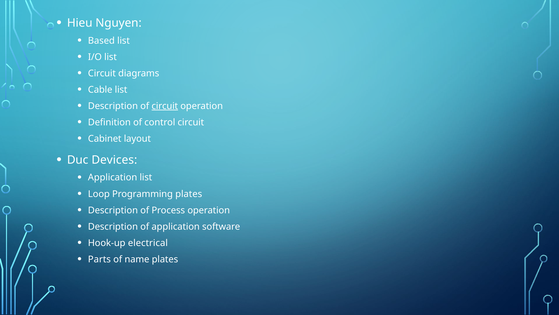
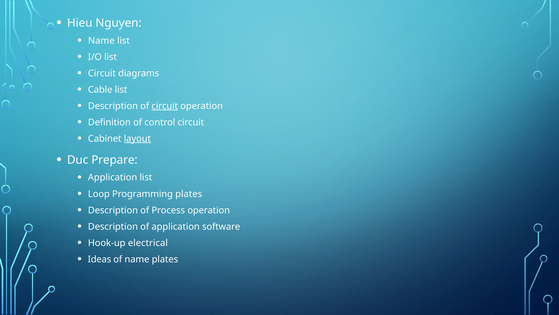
Based at (101, 41): Based -> Name
layout underline: none -> present
Devices: Devices -> Prepare
Parts: Parts -> Ideas
